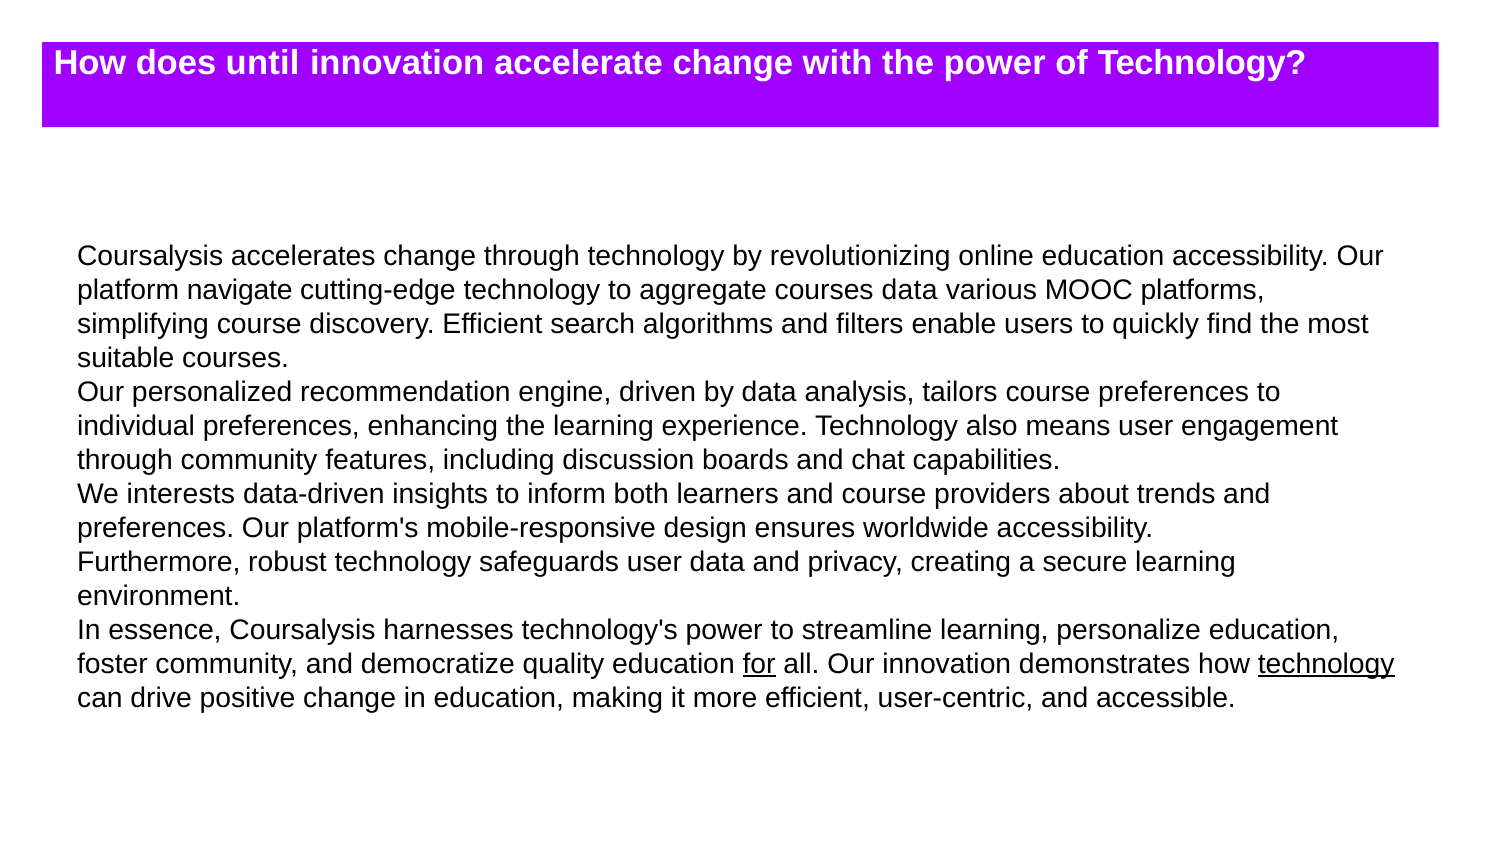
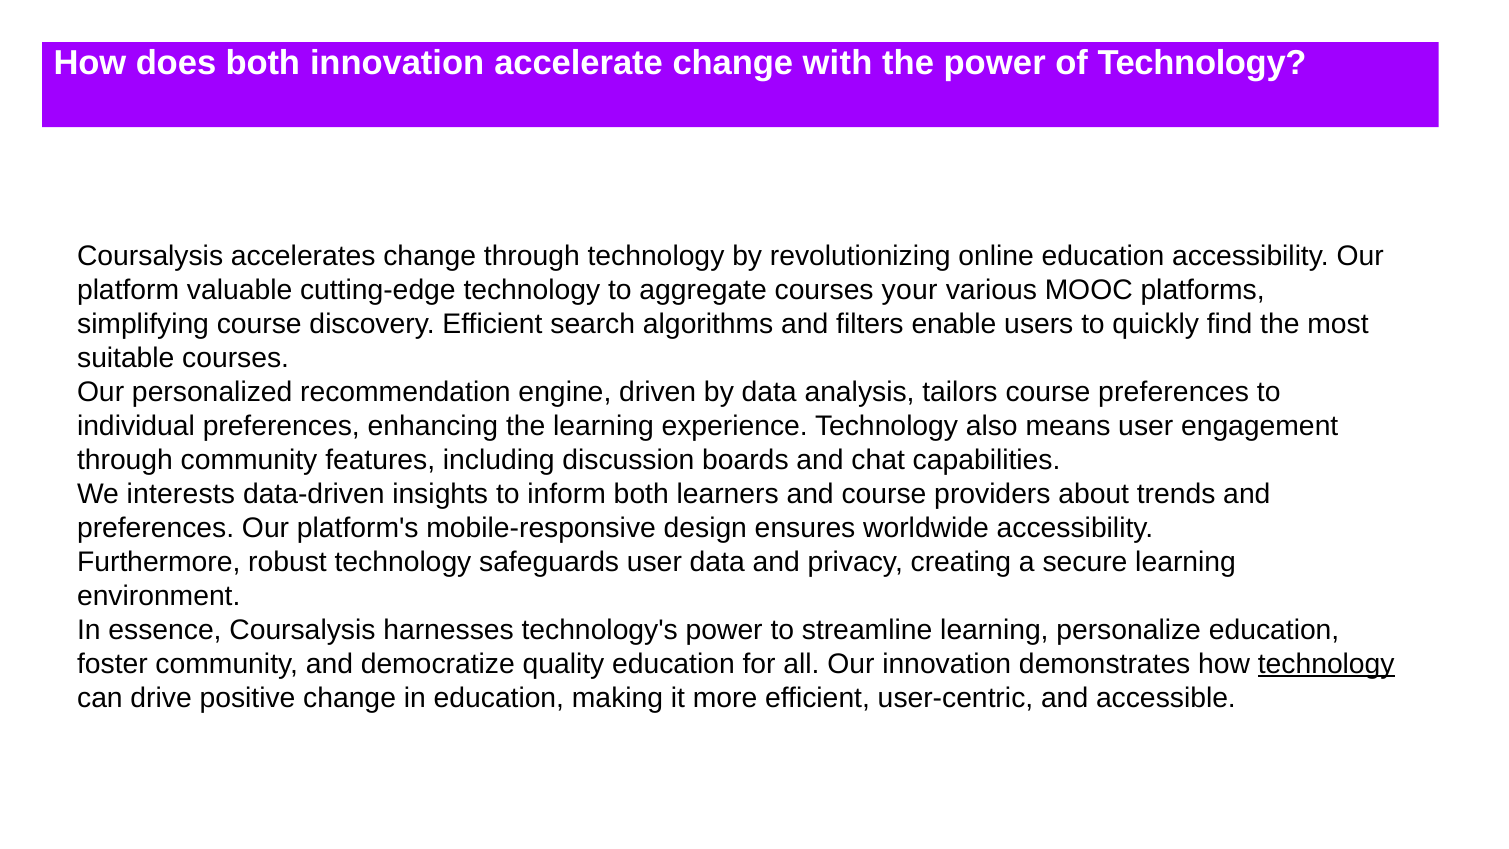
does until: until -> both
navigate: navigate -> valuable
courses data: data -> your
for underline: present -> none
